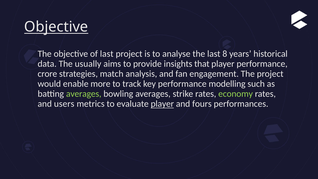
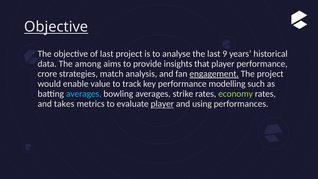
8: 8 -> 9
usually: usually -> among
engagement underline: none -> present
more: more -> value
averages at (84, 94) colour: light green -> light blue
users: users -> takes
fours: fours -> using
